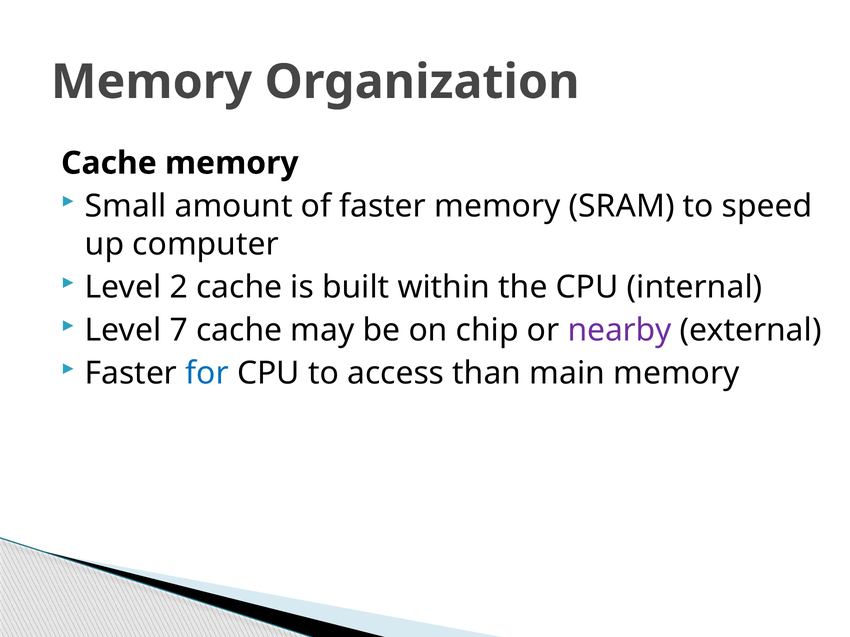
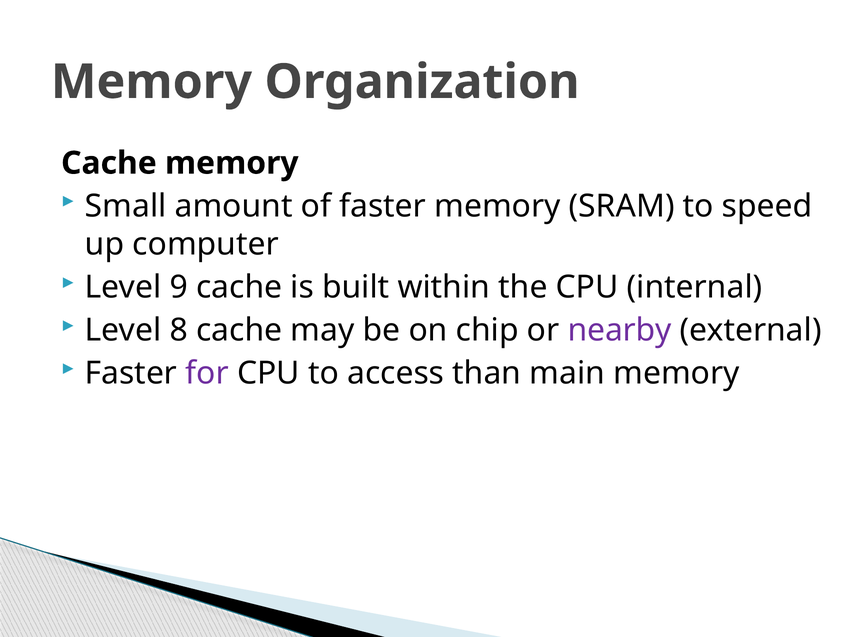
2: 2 -> 9
7: 7 -> 8
for colour: blue -> purple
